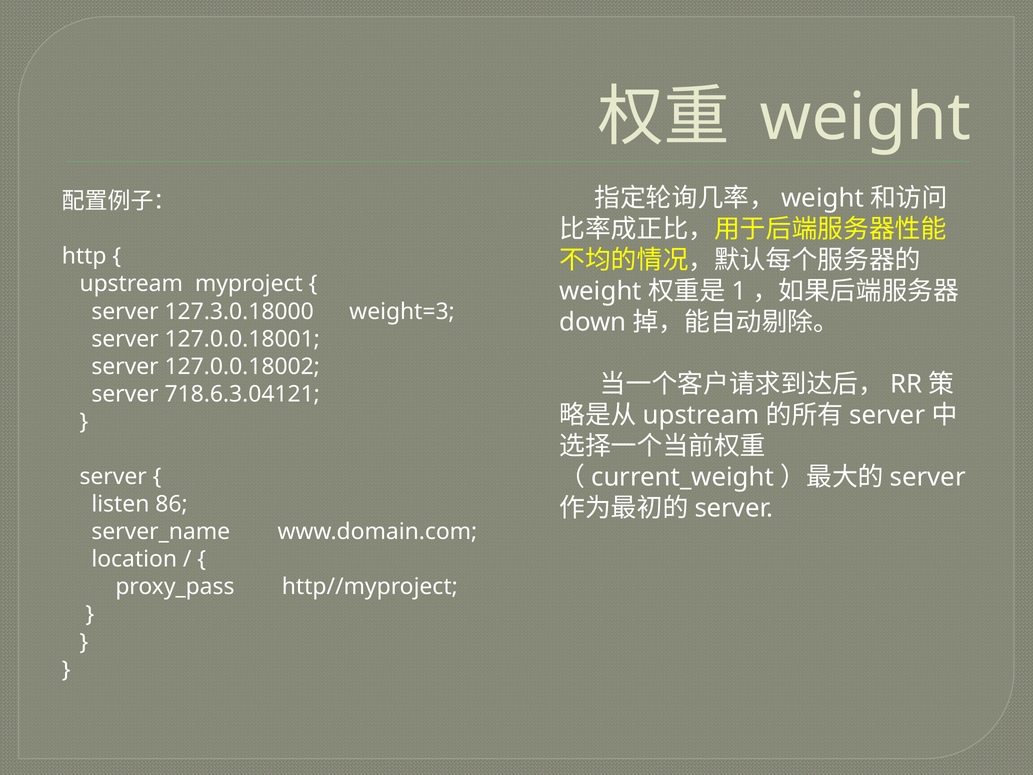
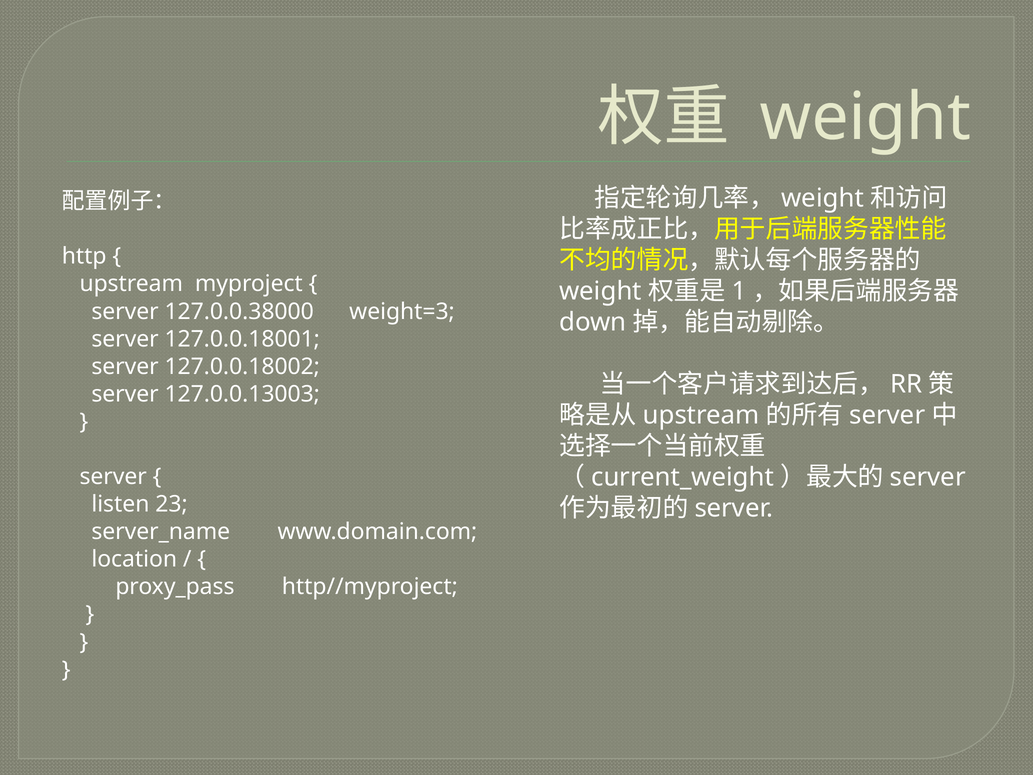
127.3.0.18000: 127.3.0.18000 -> 127.0.0.38000
718.6.3.04121: 718.6.3.04121 -> 127.0.0.13003
86: 86 -> 23
